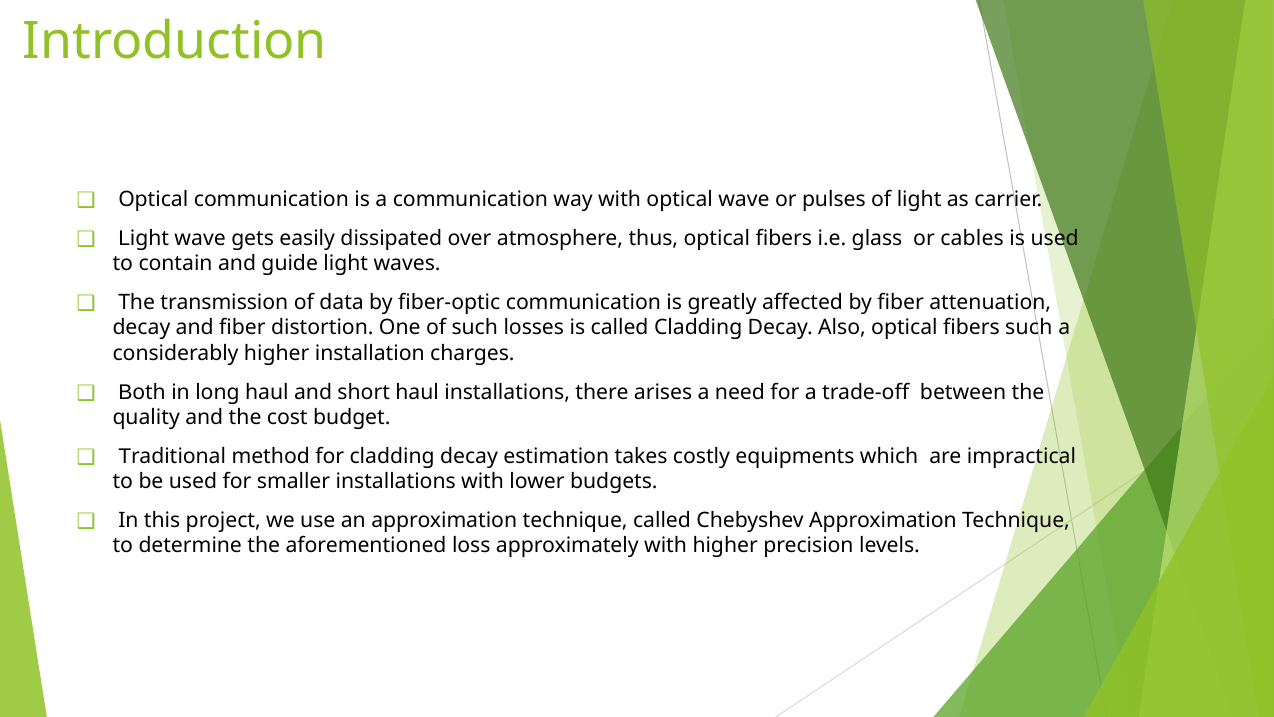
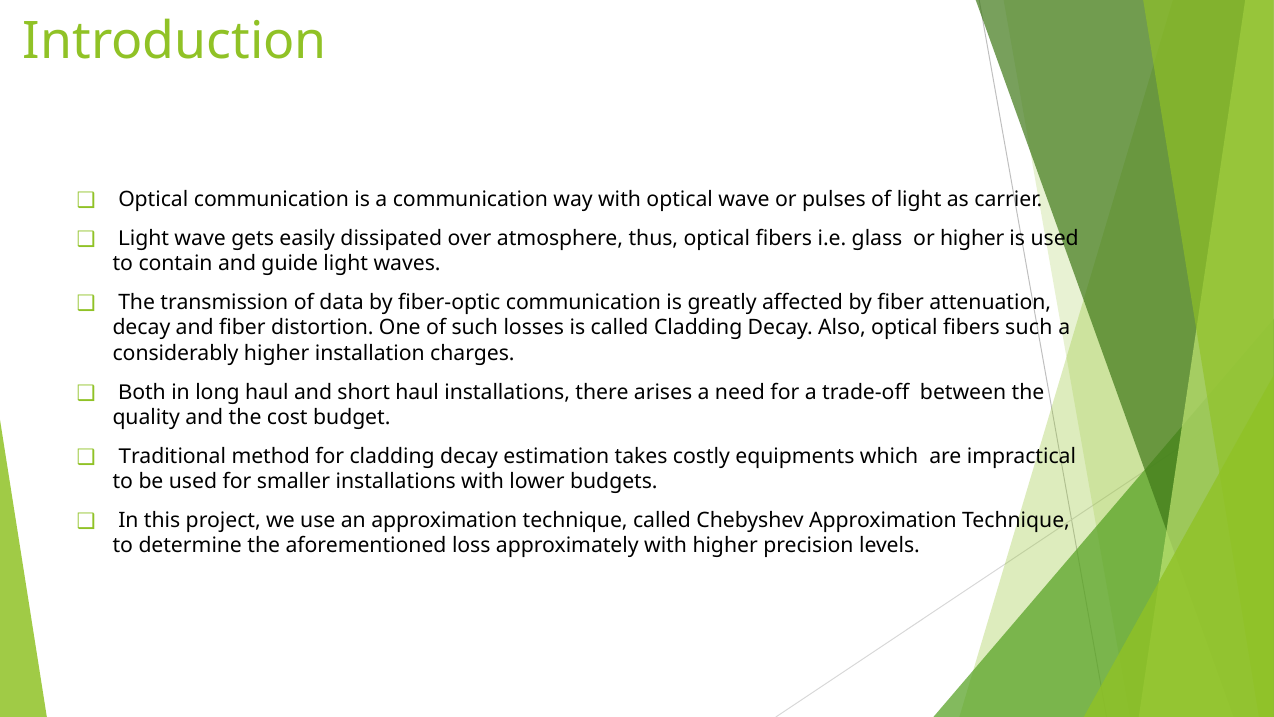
or cables: cables -> higher
